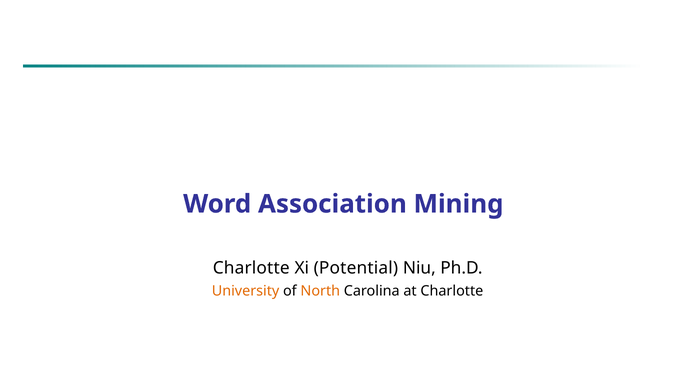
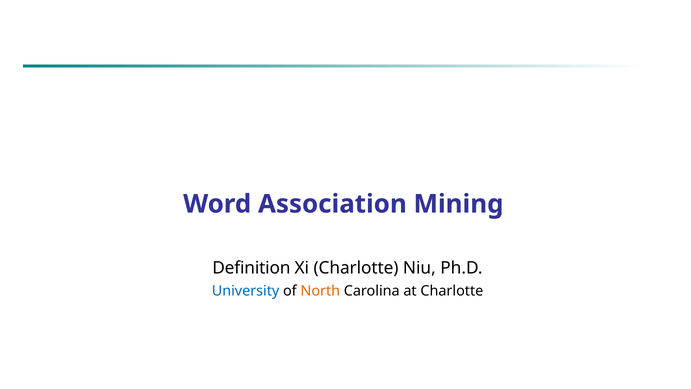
Charlotte at (251, 268): Charlotte -> Definition
Xi Potential: Potential -> Charlotte
University colour: orange -> blue
